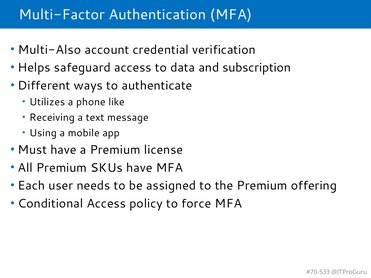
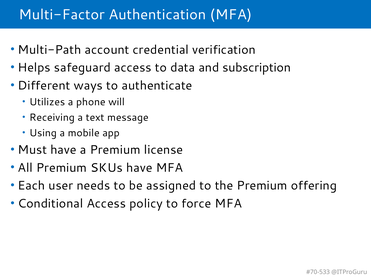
Multi-Also: Multi-Also -> Multi-Path
like: like -> will
